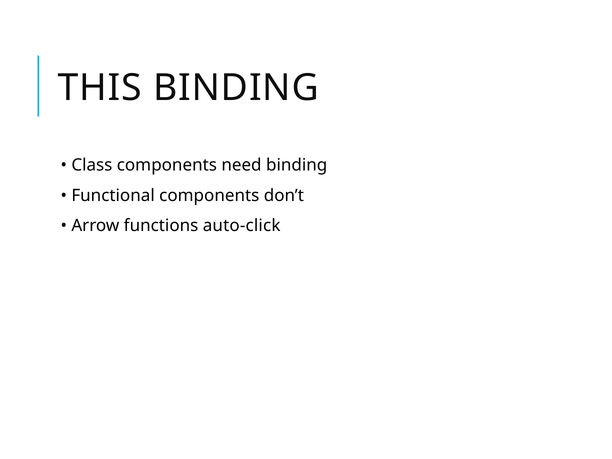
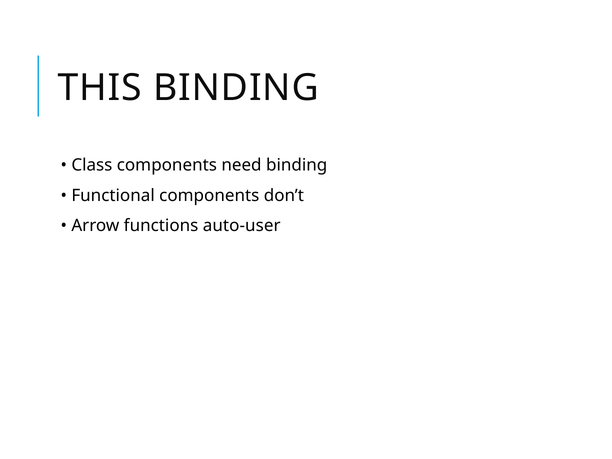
auto-click: auto-click -> auto-user
